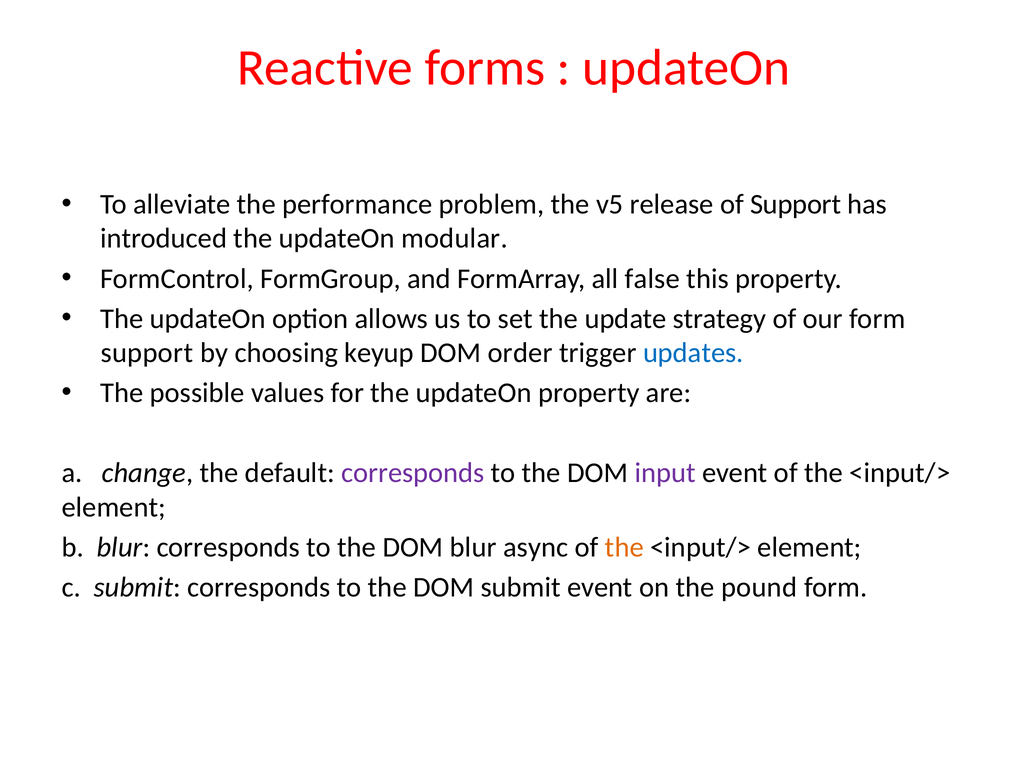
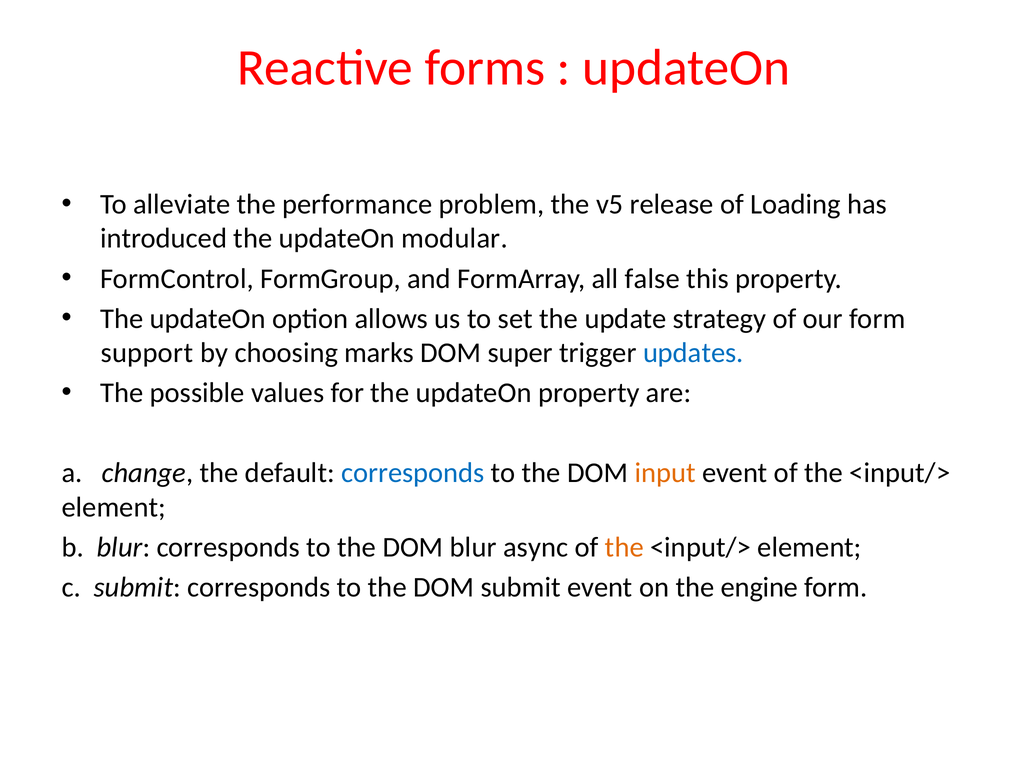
of Support: Support -> Loading
keyup: keyup -> marks
order: order -> super
corresponds at (413, 473) colour: purple -> blue
input colour: purple -> orange
pound: pound -> engine
